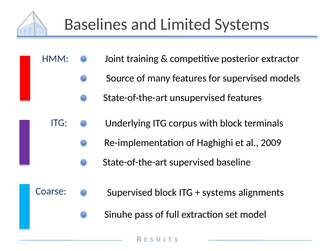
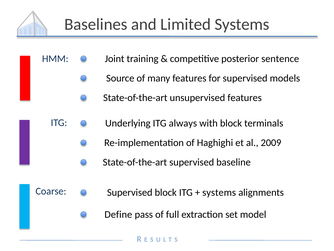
extractor: extractor -> sentence
corpus: corpus -> always
Sinuhe: Sinuhe -> Define
